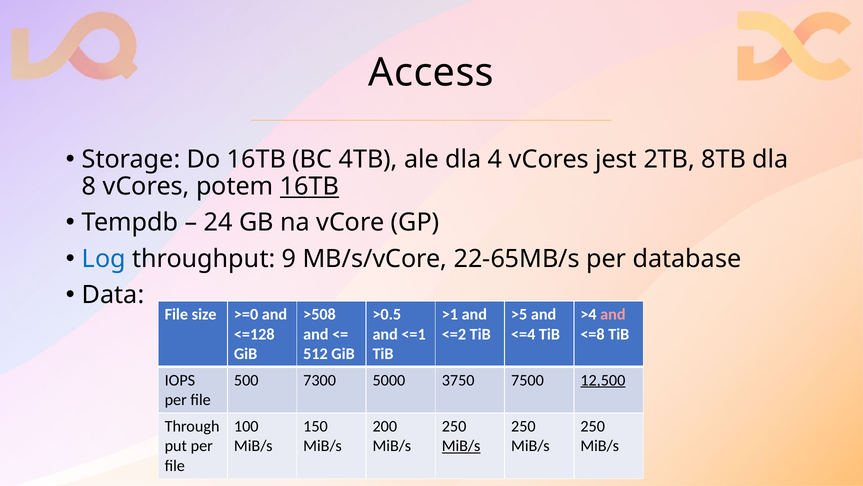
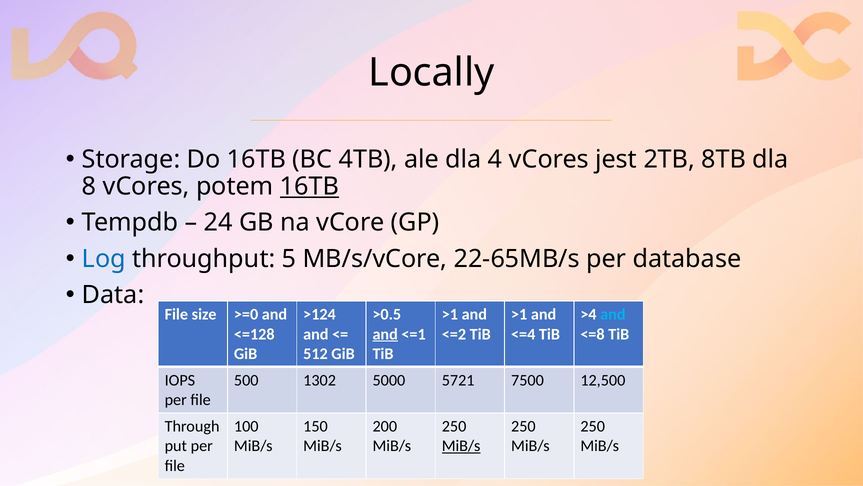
Access: Access -> Locally
9: 9 -> 5
>508: >508 -> >124
>5 at (519, 314): >5 -> >1
and at (613, 314) colour: pink -> light blue
and at (385, 334) underline: none -> present
7300: 7300 -> 1302
3750: 3750 -> 5721
12,500 underline: present -> none
